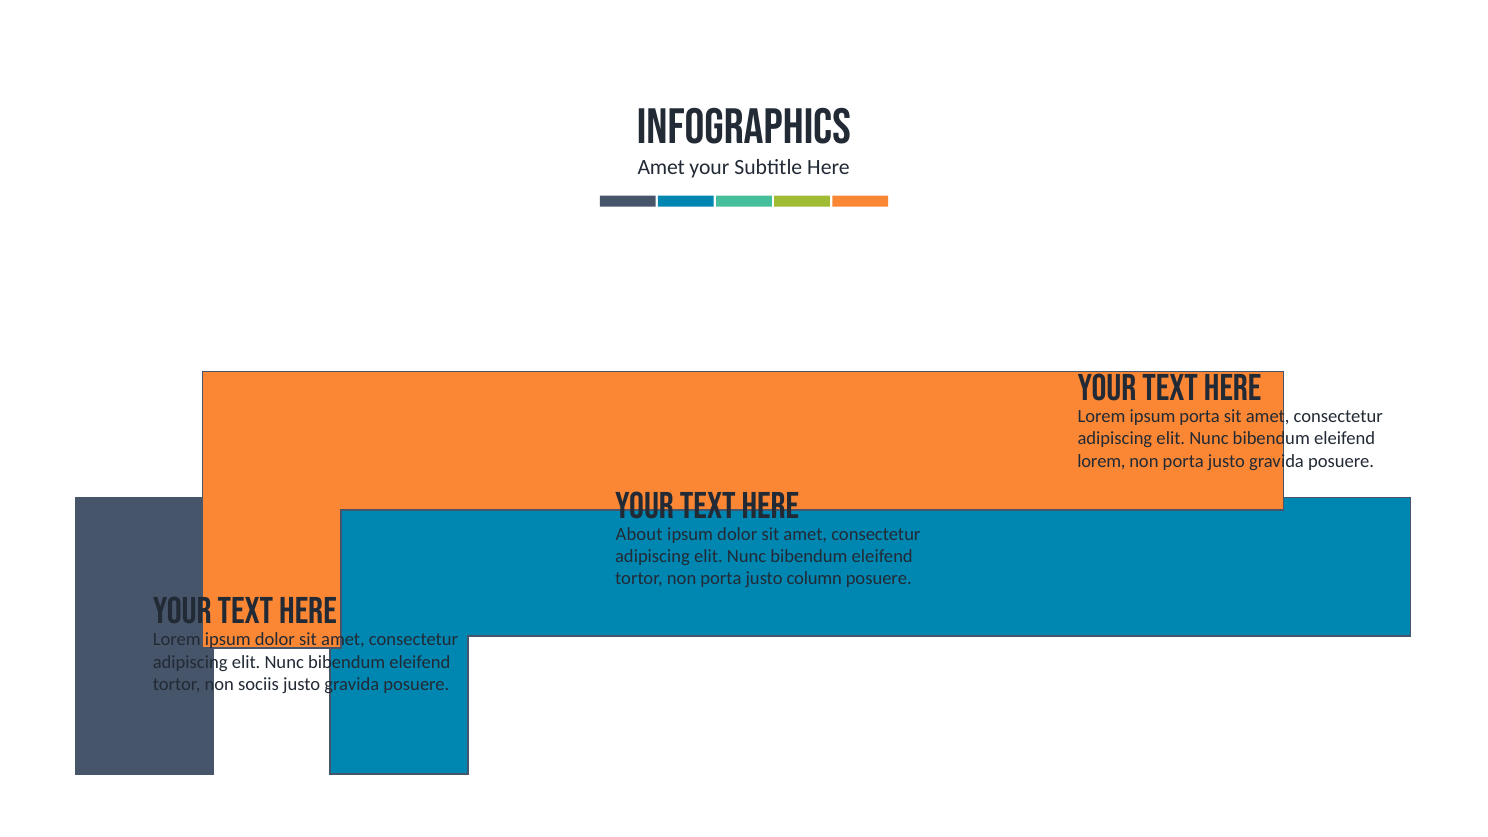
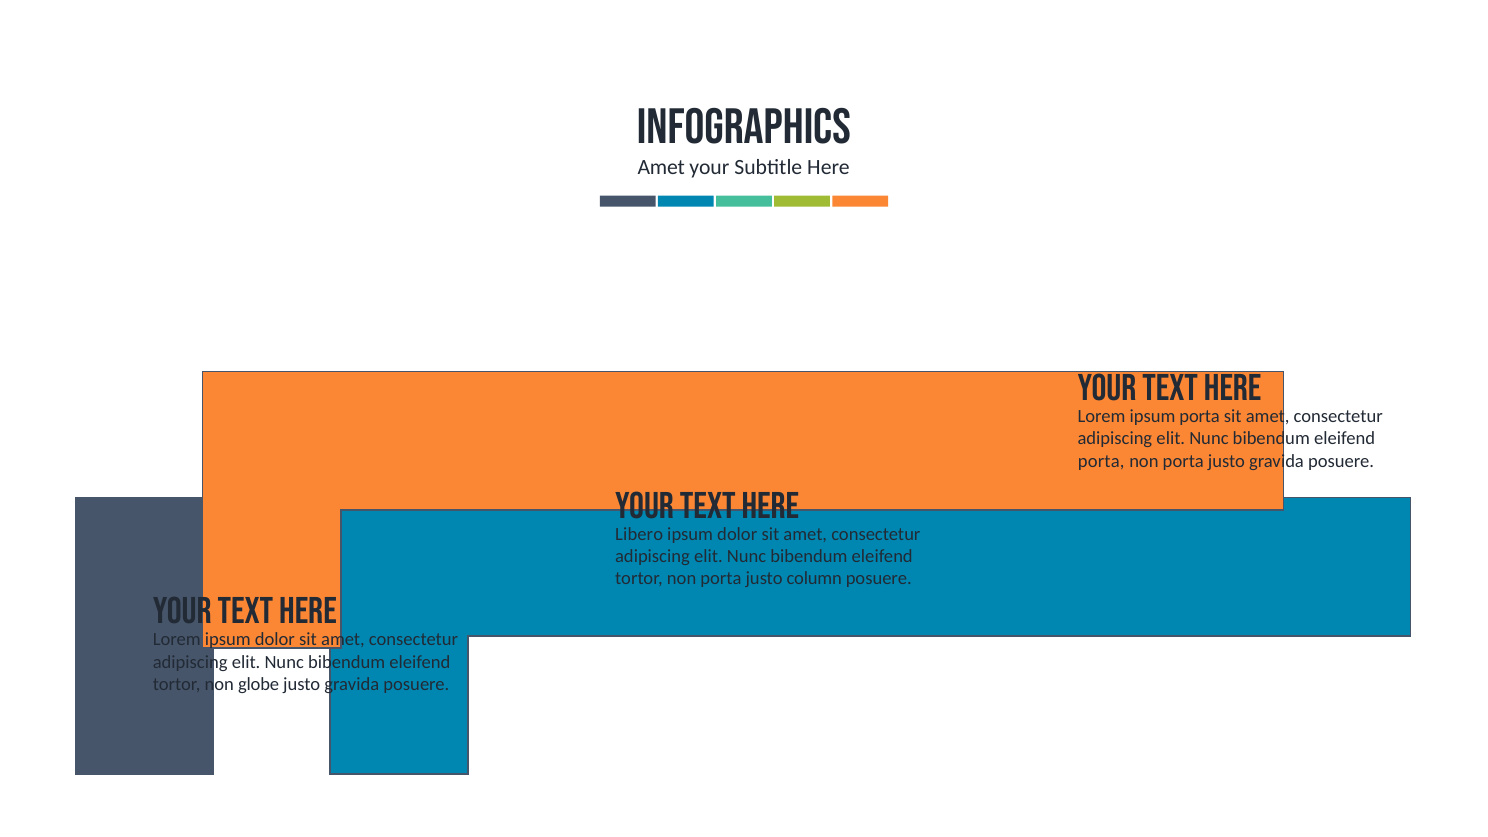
lorem at (1101, 461): lorem -> porta
About: About -> Libero
sociis: sociis -> globe
